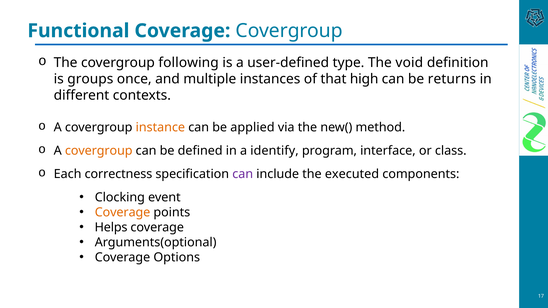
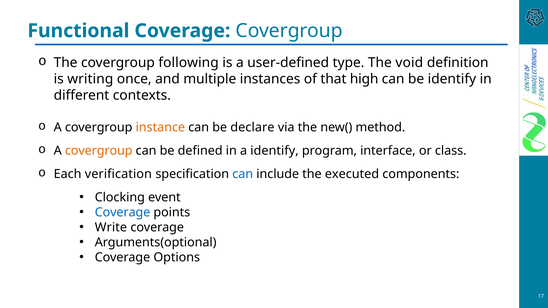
groups: groups -> writing
be returns: returns -> identify
applied: applied -> declare
correctness: correctness -> verification
can at (243, 174) colour: purple -> blue
Coverage at (123, 212) colour: orange -> blue
Helps: Helps -> Write
